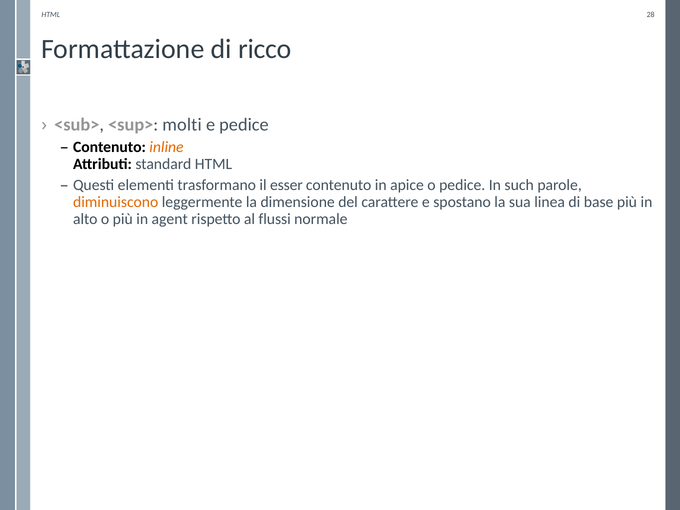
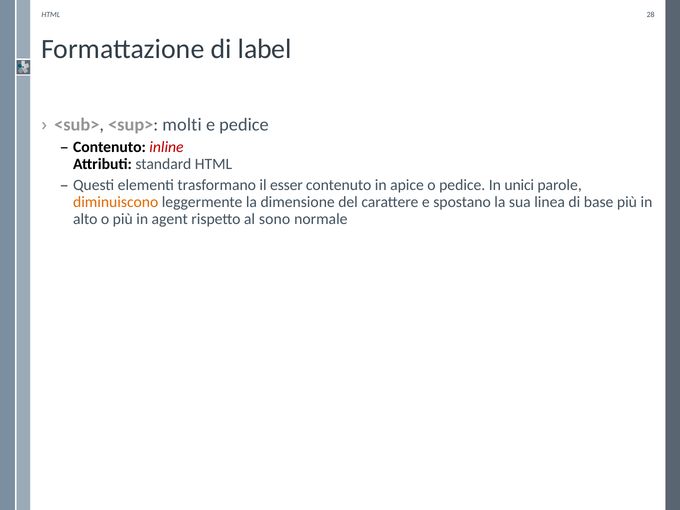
ricco: ricco -> label
inline colour: orange -> red
such: such -> unici
flussi: flussi -> sono
